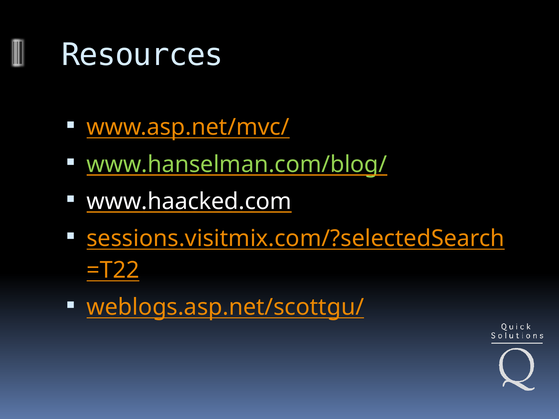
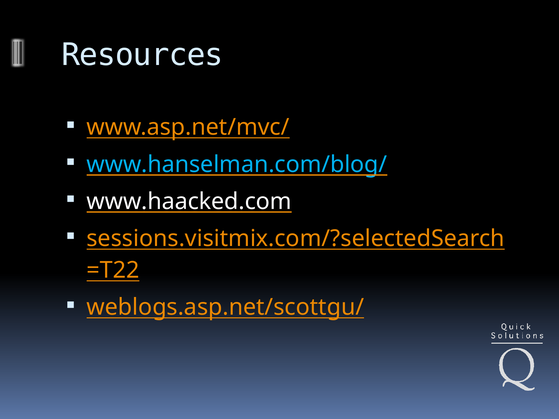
www.hanselman.com/blog/ colour: light green -> light blue
